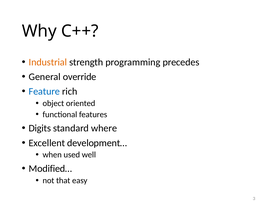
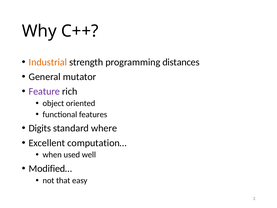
precedes: precedes -> distances
override: override -> mutator
Feature colour: blue -> purple
development…: development… -> computation…
